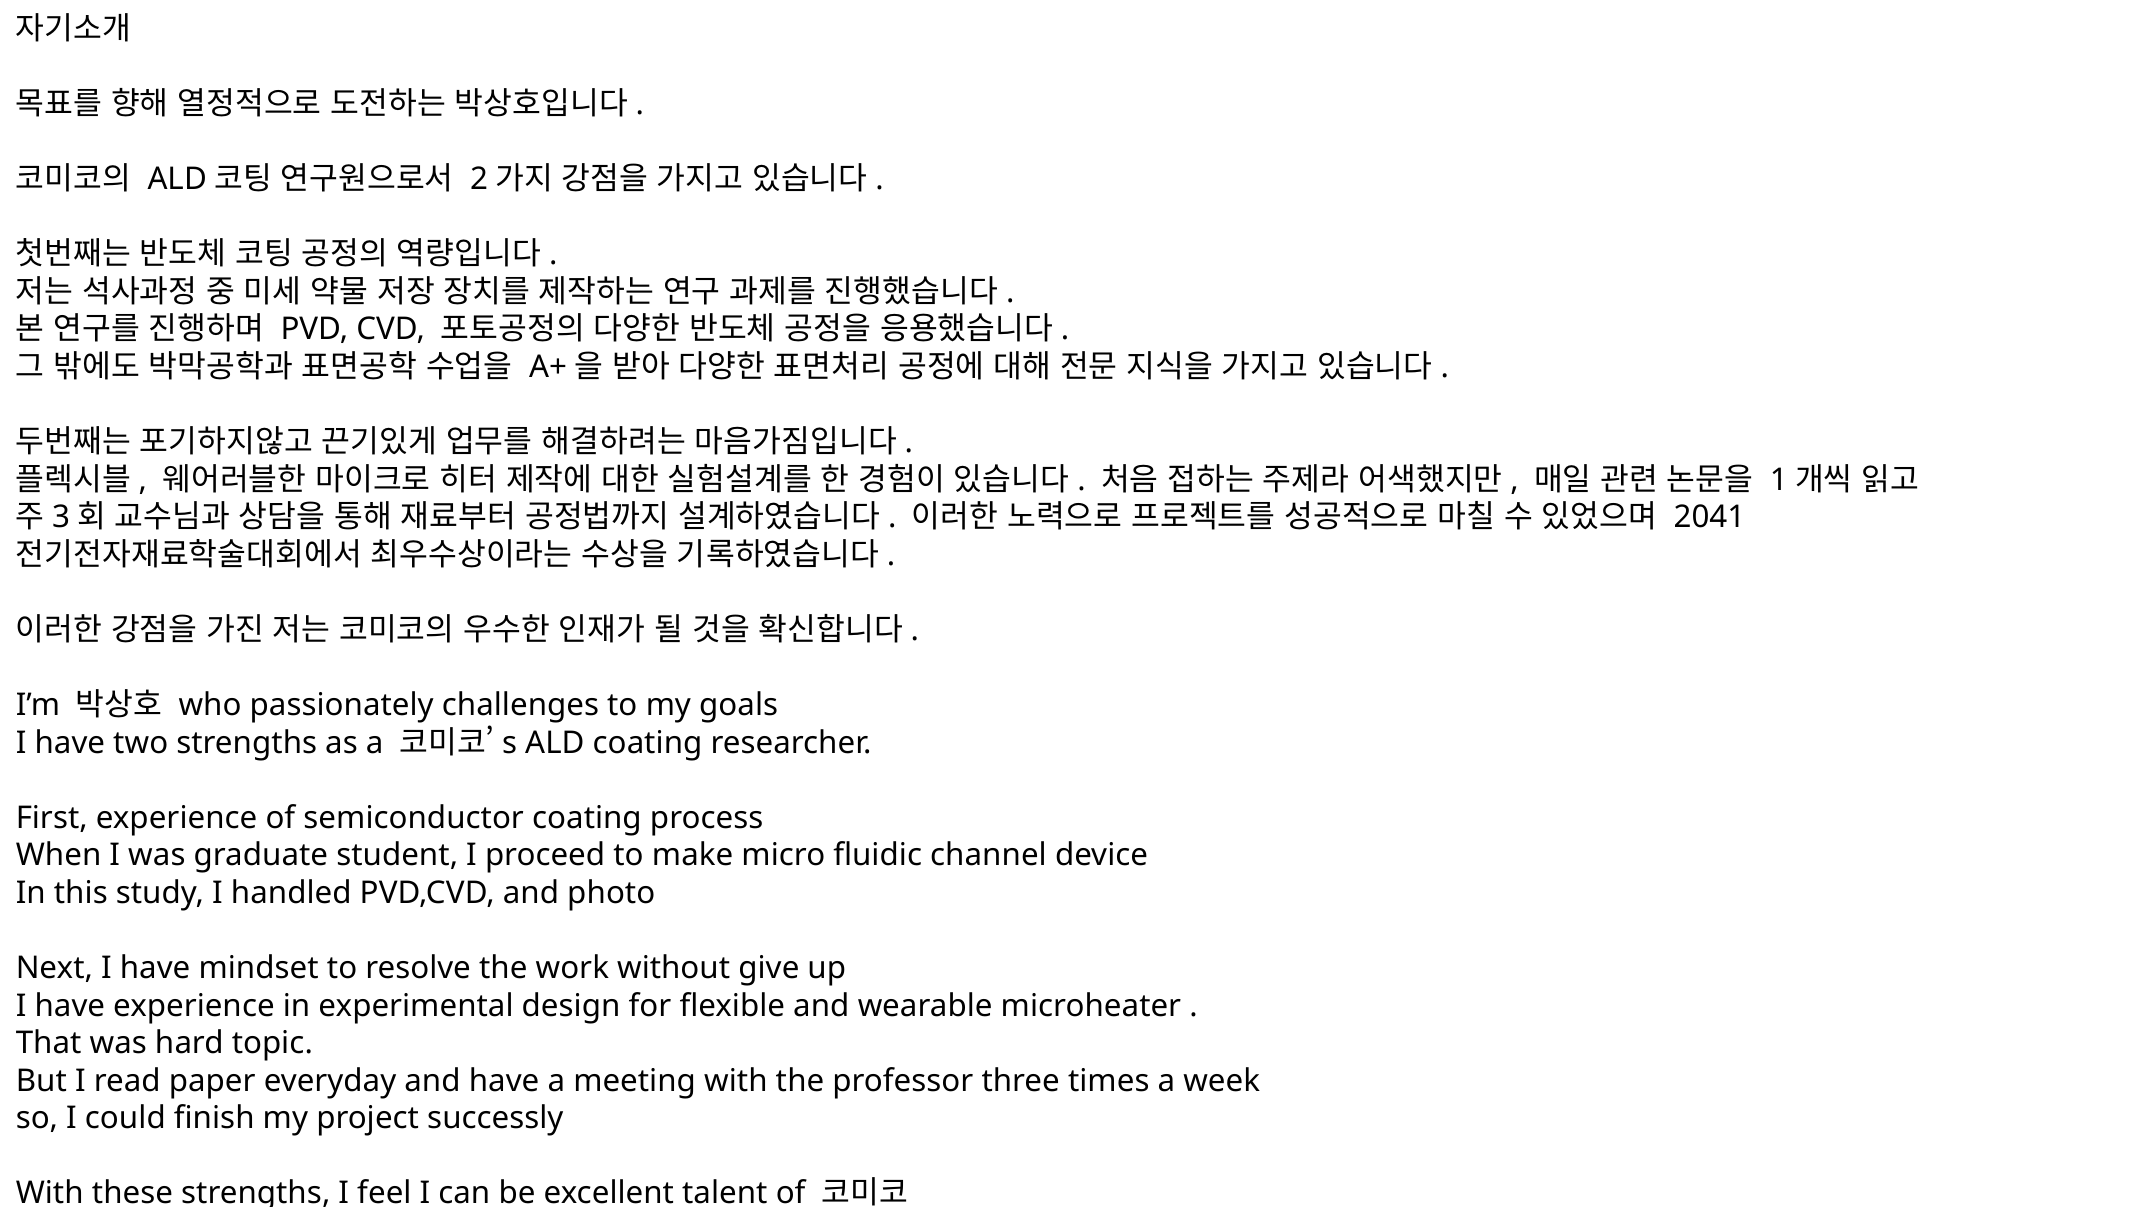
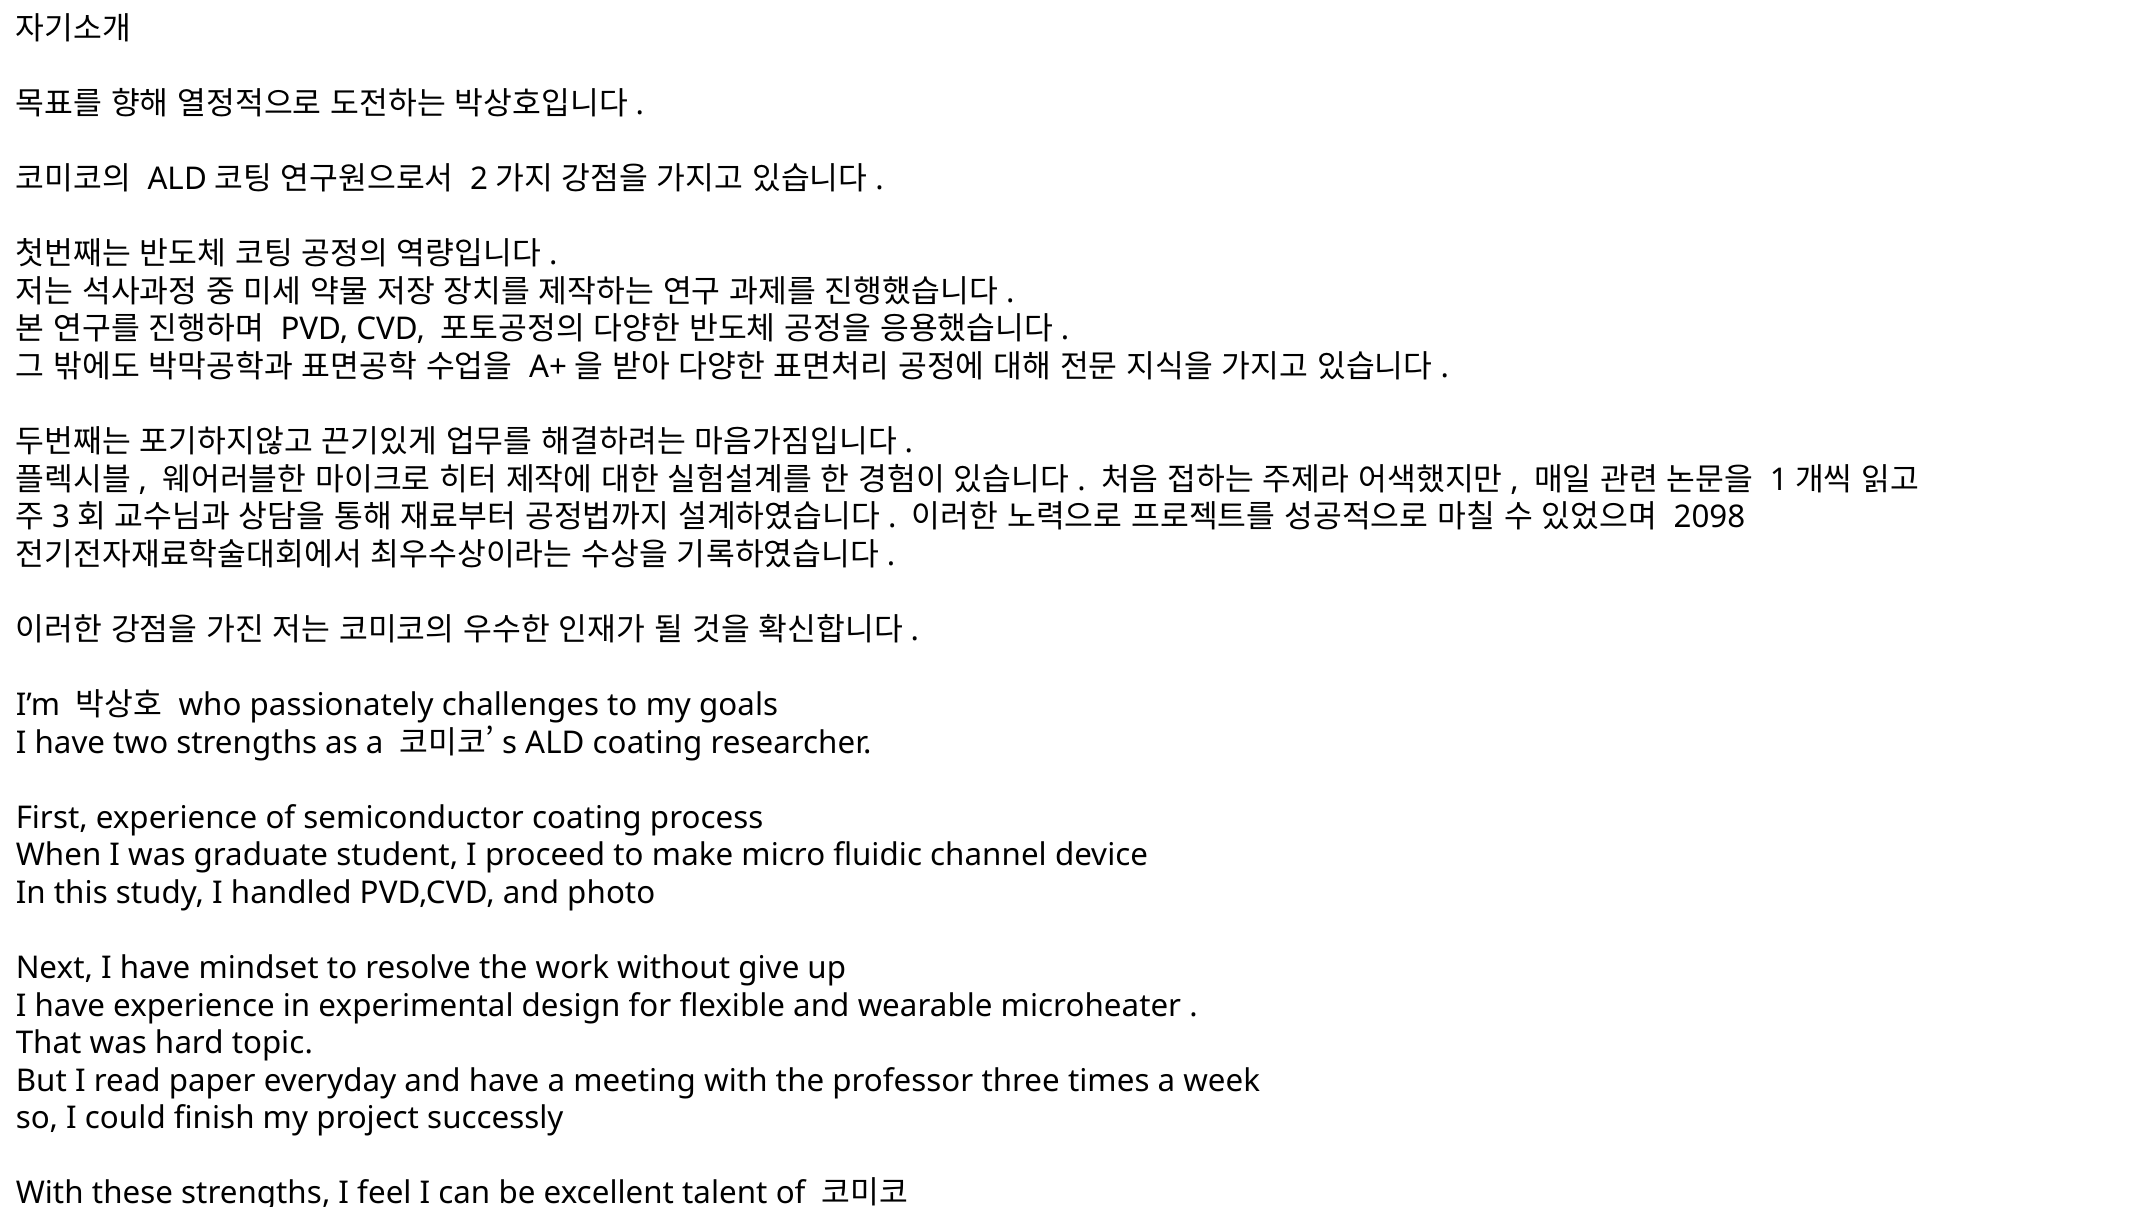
2041: 2041 -> 2098
